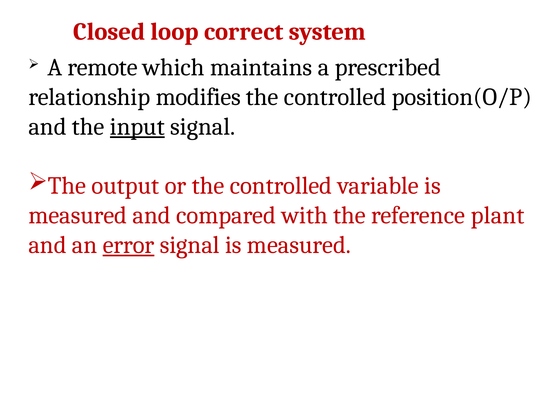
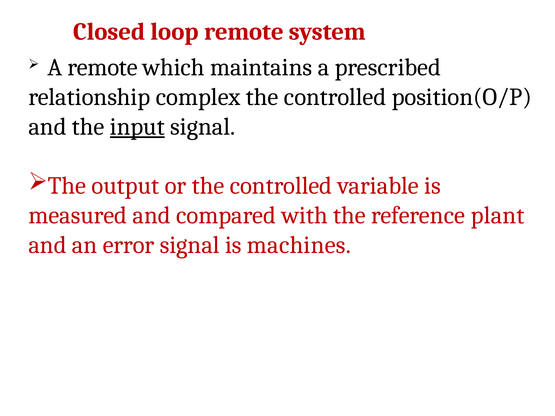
loop correct: correct -> remote
modifies: modifies -> complex
error underline: present -> none
signal is measured: measured -> machines
